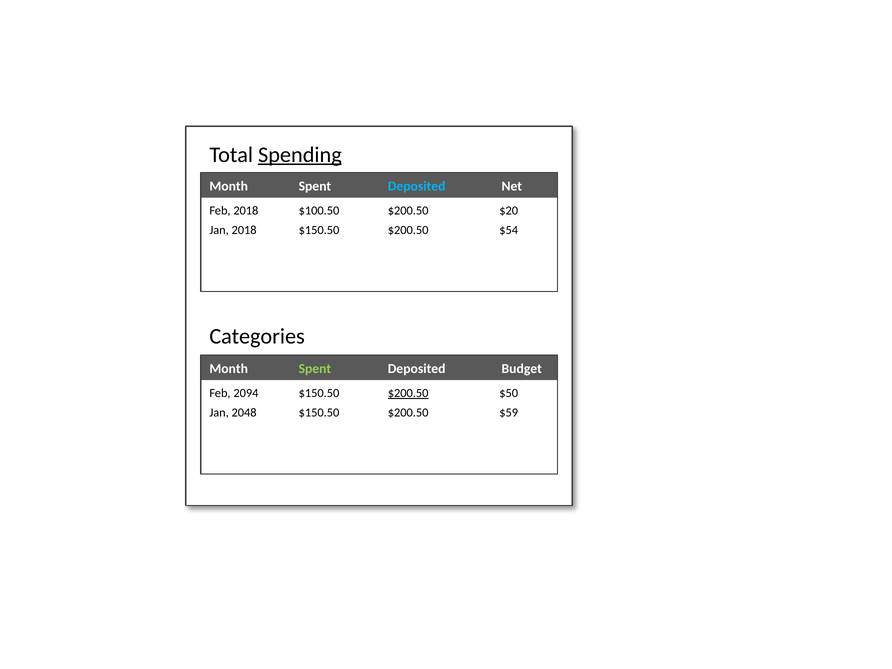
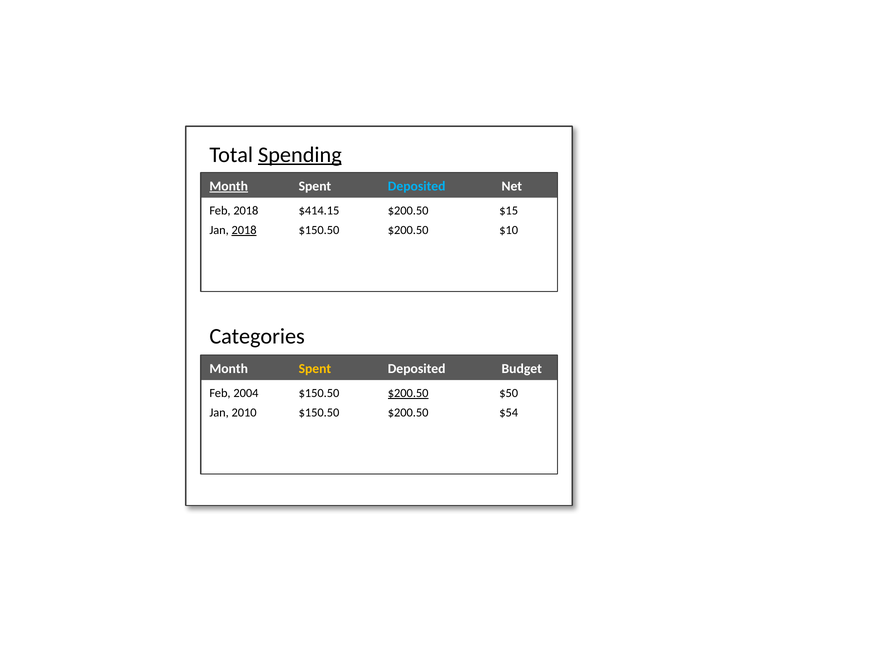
Month at (229, 186) underline: none -> present
$100.50: $100.50 -> $414.15
$20: $20 -> $15
2018 at (244, 230) underline: none -> present
$54: $54 -> $10
Spent at (315, 369) colour: light green -> yellow
2094: 2094 -> 2004
2048: 2048 -> 2010
$59: $59 -> $54
